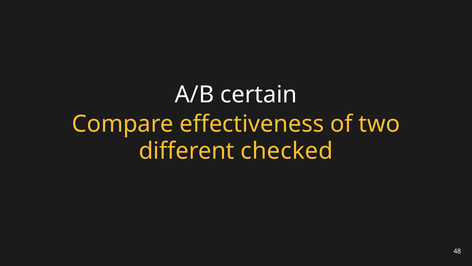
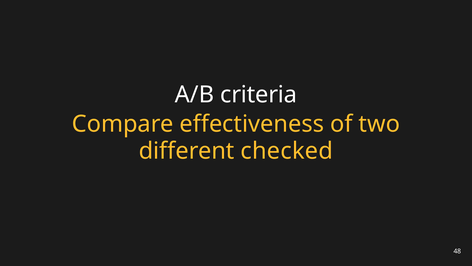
certain: certain -> criteria
